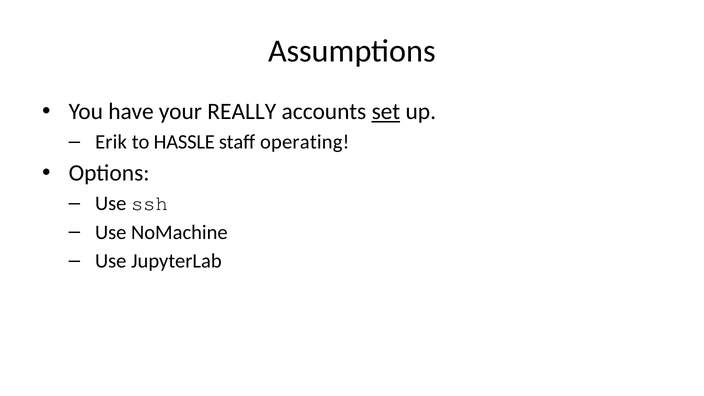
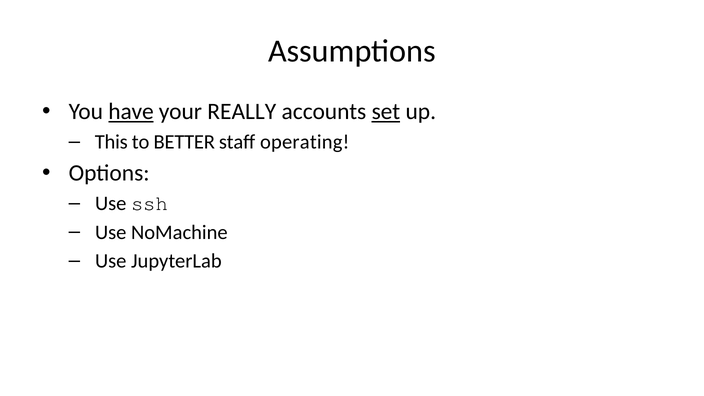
have underline: none -> present
Erik: Erik -> This
HASSLE: HASSLE -> BETTER
